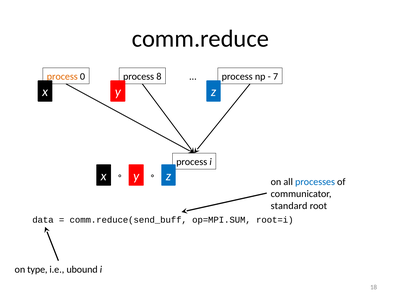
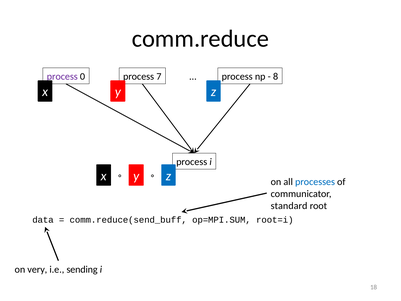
process at (62, 77) colour: orange -> purple
8: 8 -> 7
7: 7 -> 8
type: type -> very
ubound: ubound -> sending
